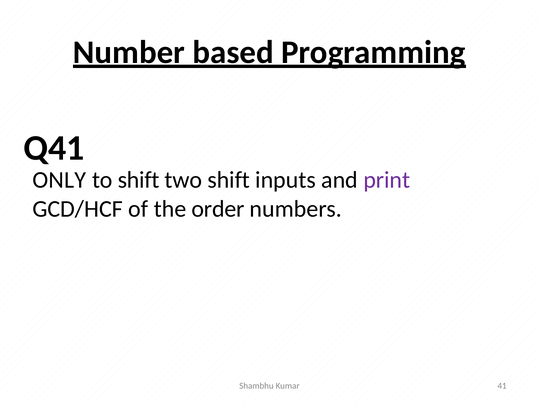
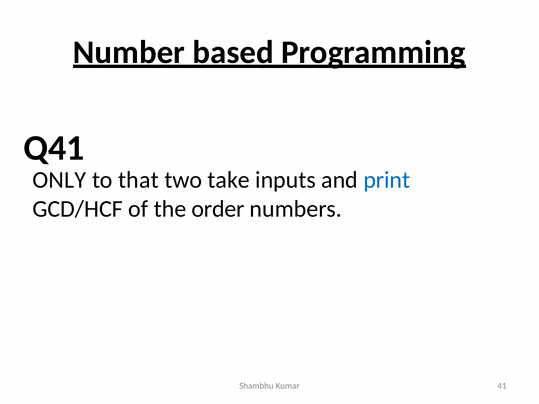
to shift: shift -> that
two shift: shift -> take
print colour: purple -> blue
